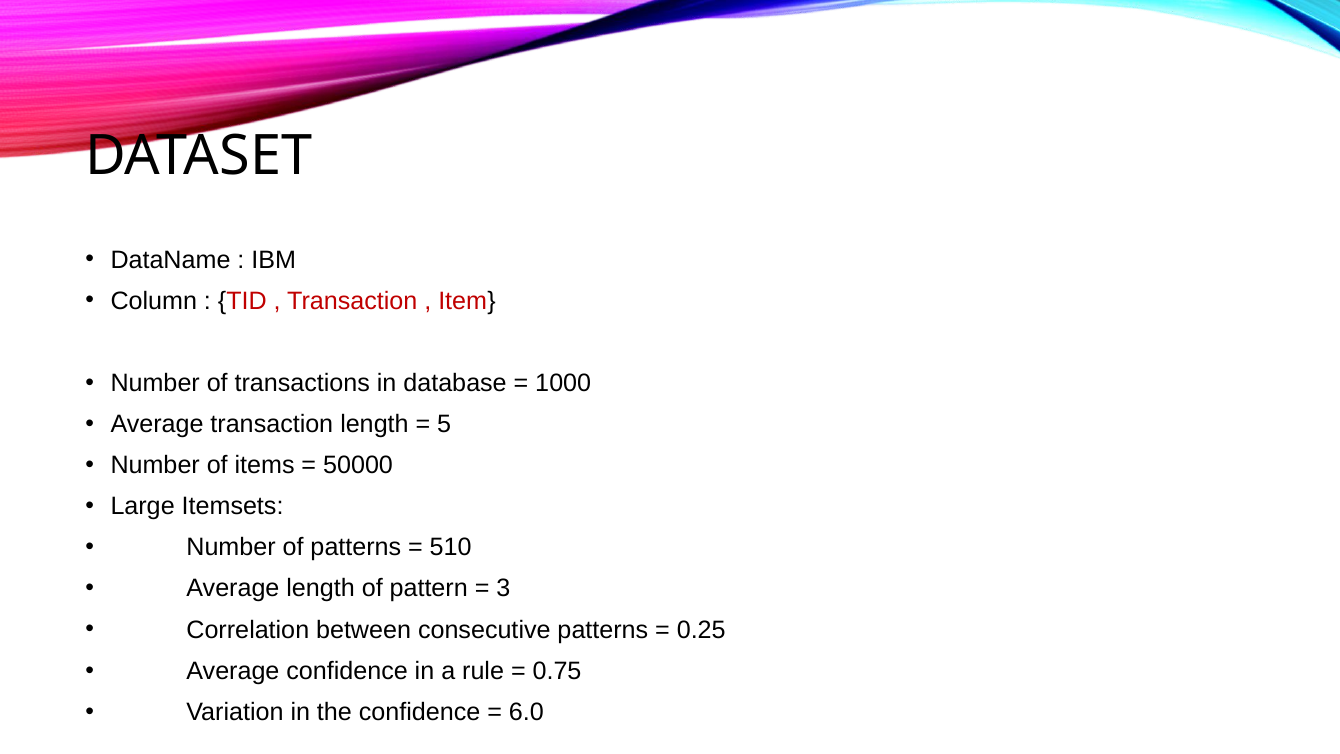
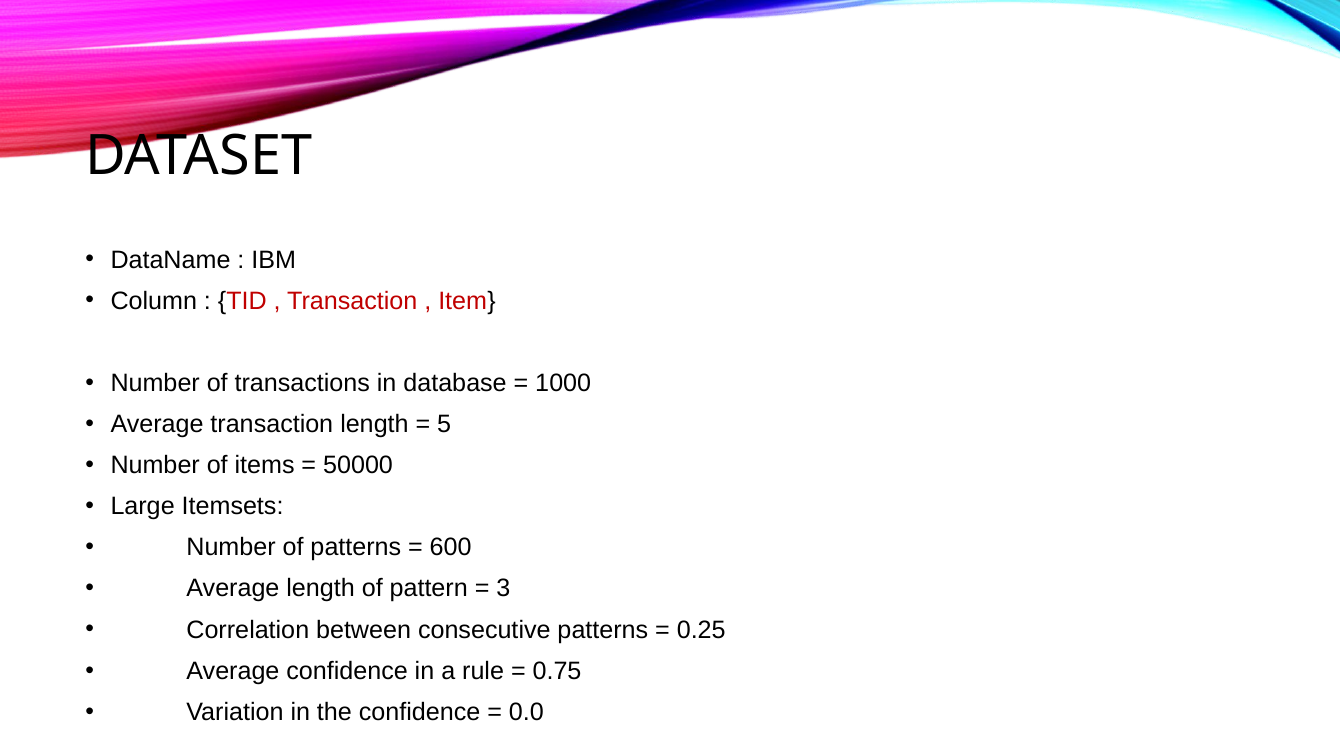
510: 510 -> 600
6.0: 6.0 -> 0.0
